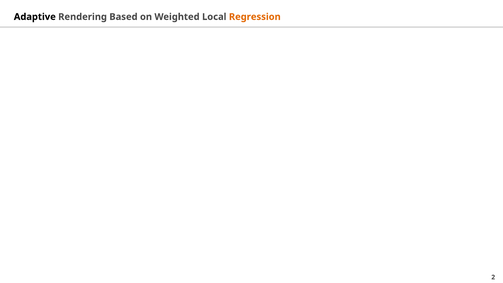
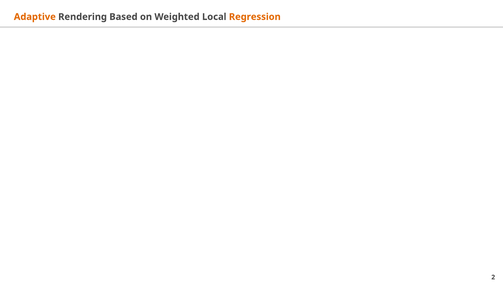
Adaptive colour: black -> orange
